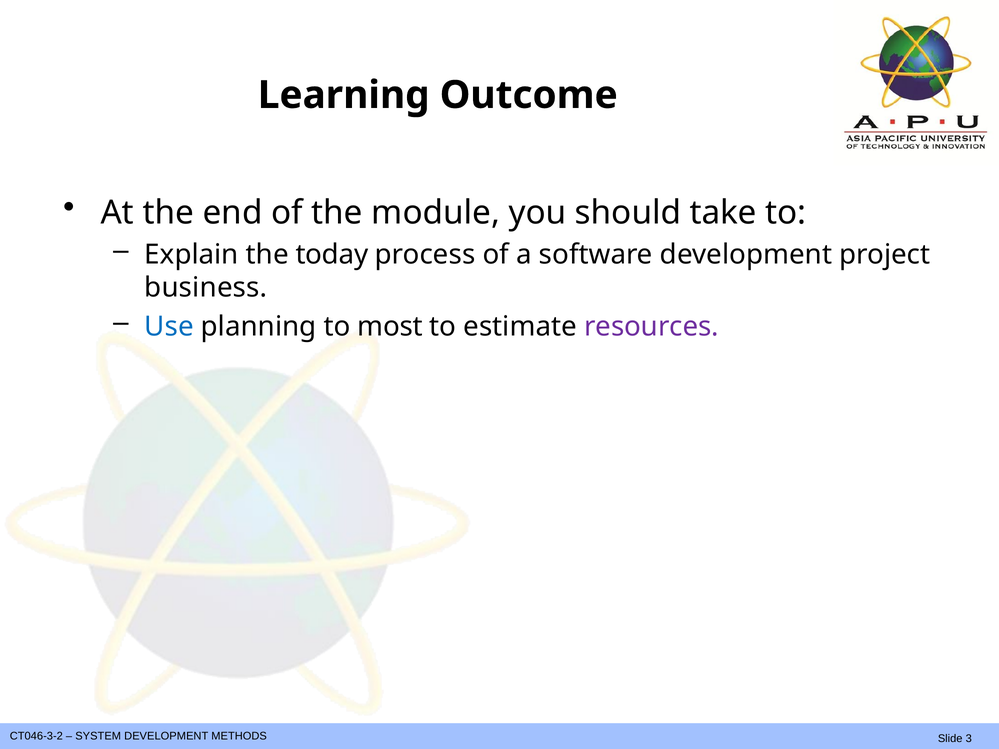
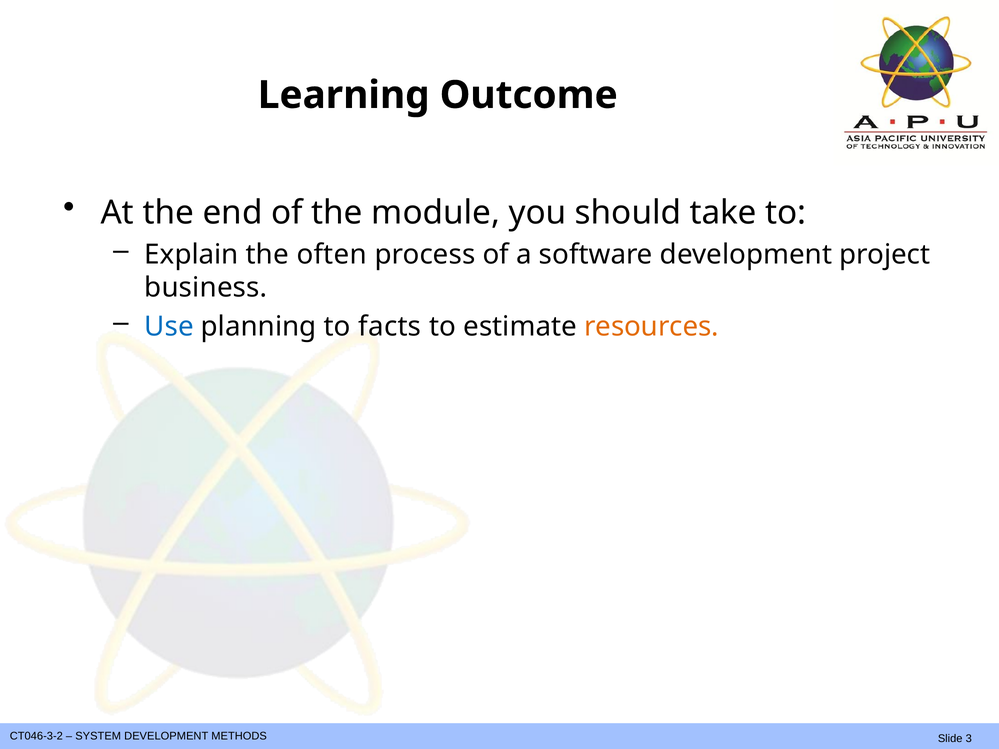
today: today -> often
most: most -> facts
resources colour: purple -> orange
